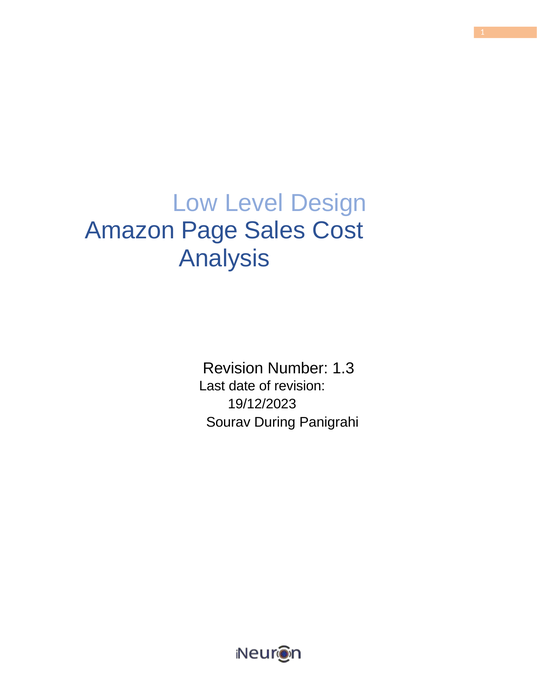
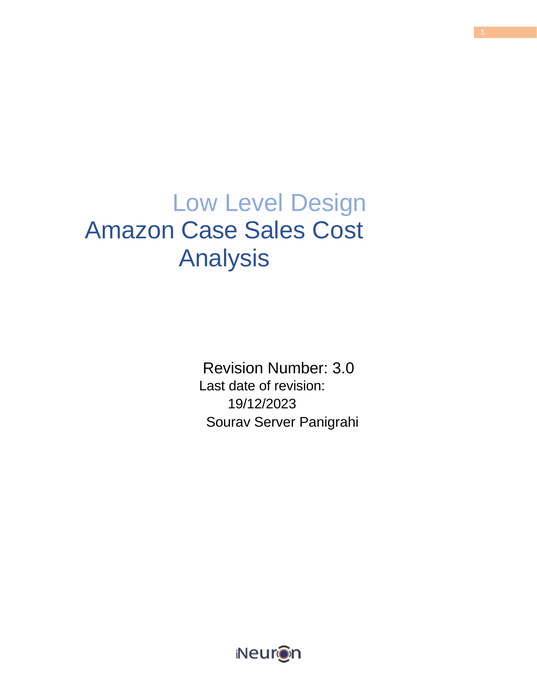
Page: Page -> Case
1.3: 1.3 -> 3.0
During: During -> Server
